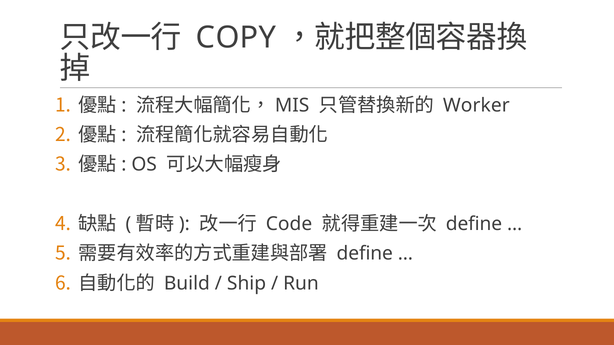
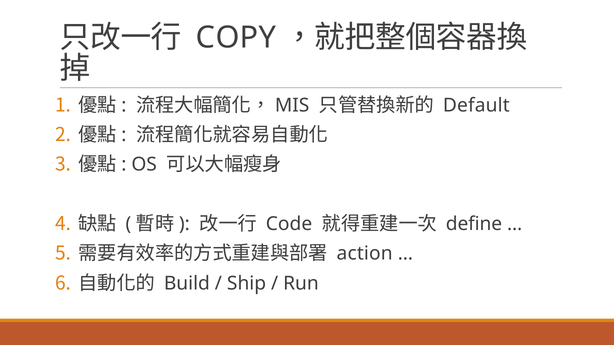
Worker: Worker -> Default
define at (365, 254): define -> action
